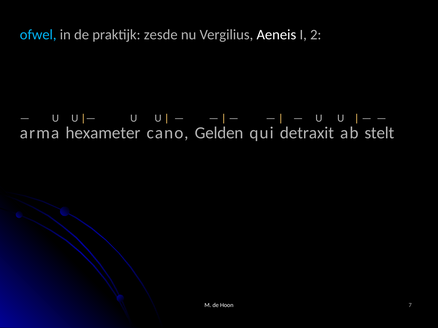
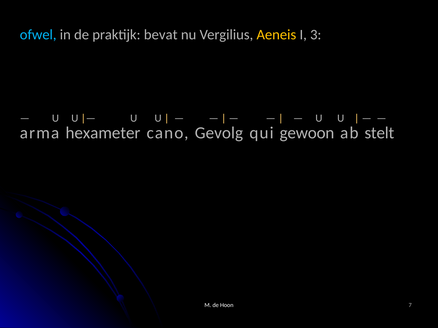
zesde: zesde -> bevat
Aeneis colour: white -> yellow
2: 2 -> 3
Gelden: Gelden -> Gevolg
detraxit: detraxit -> gewoon
